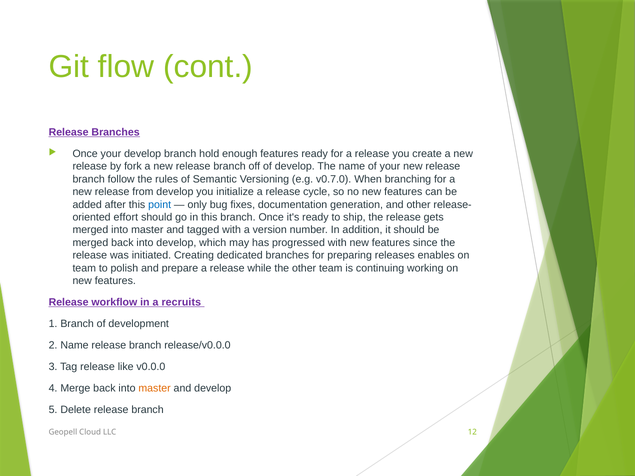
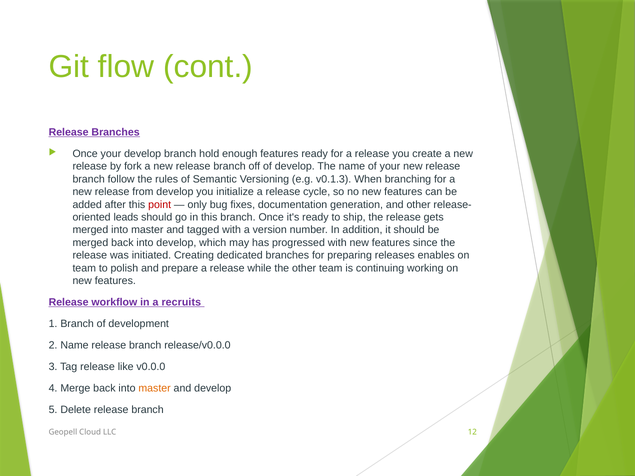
v0.7.0: v0.7.0 -> v0.1.3
point colour: blue -> red
effort: effort -> leads
